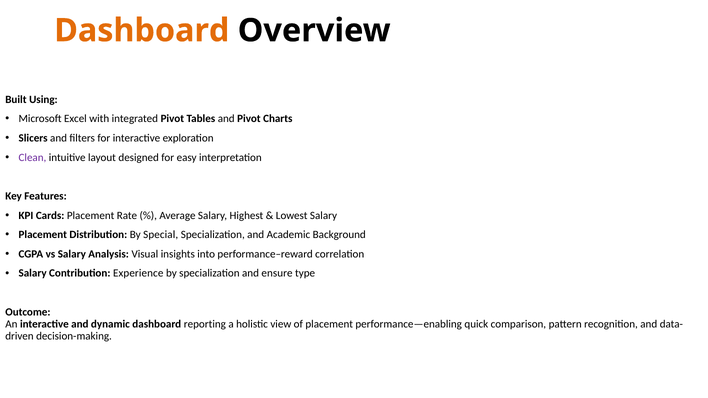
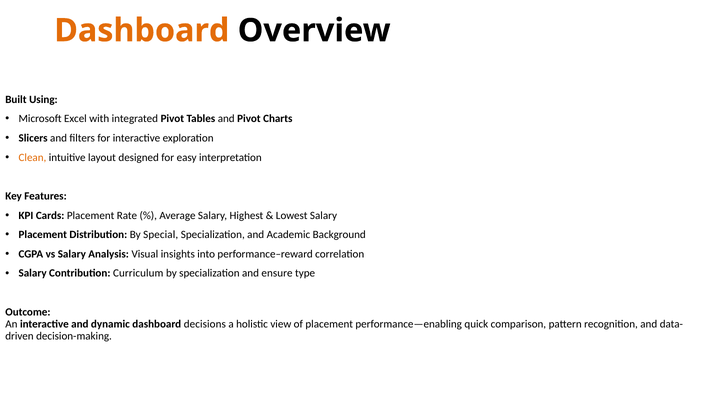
Clean colour: purple -> orange
Experience: Experience -> Curriculum
reporting: reporting -> decisions
